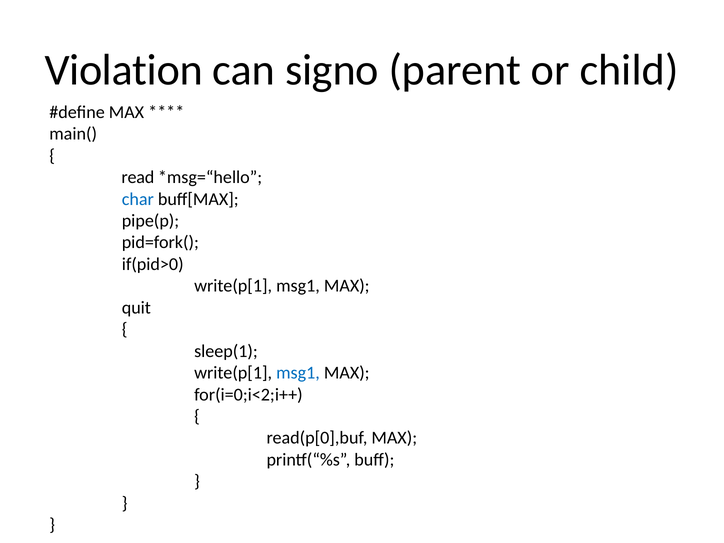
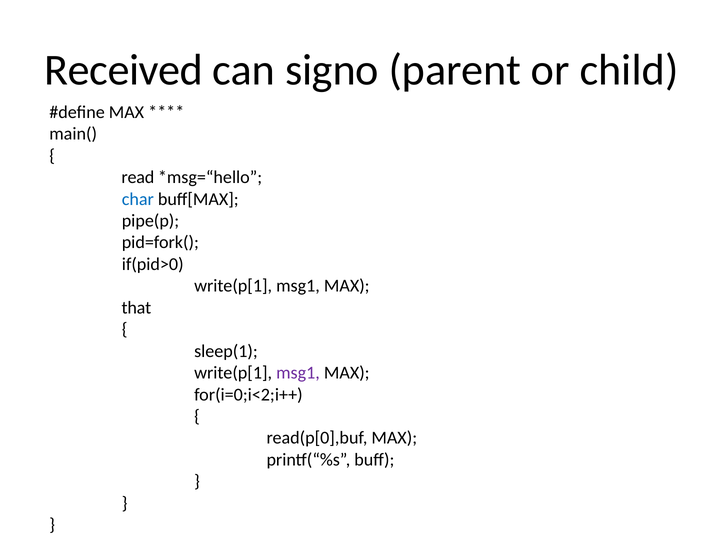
Violation: Violation -> Received
quit: quit -> that
msg1 at (298, 373) colour: blue -> purple
